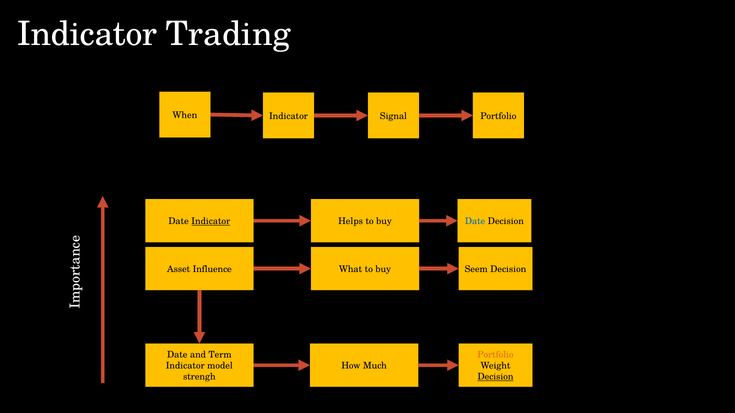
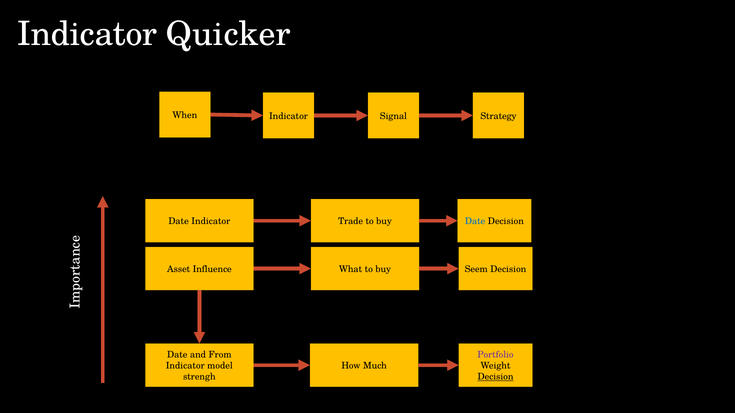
Trading: Trading -> Quicker
Signal Portfolio: Portfolio -> Strategy
Indicator at (211, 222) underline: present -> none
Helps: Helps -> Trade
Term: Term -> From
Portfolio at (496, 355) colour: orange -> purple
